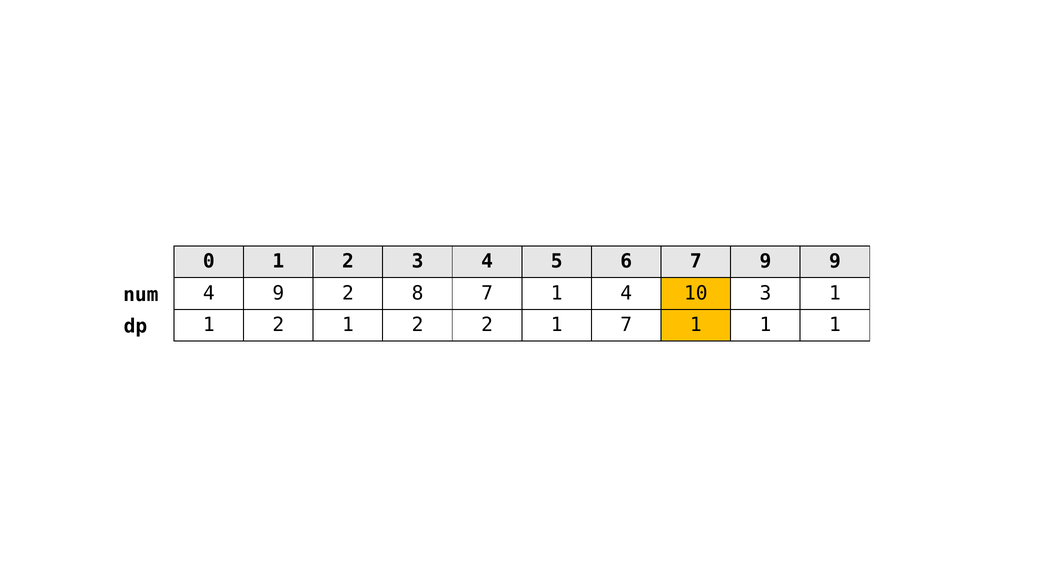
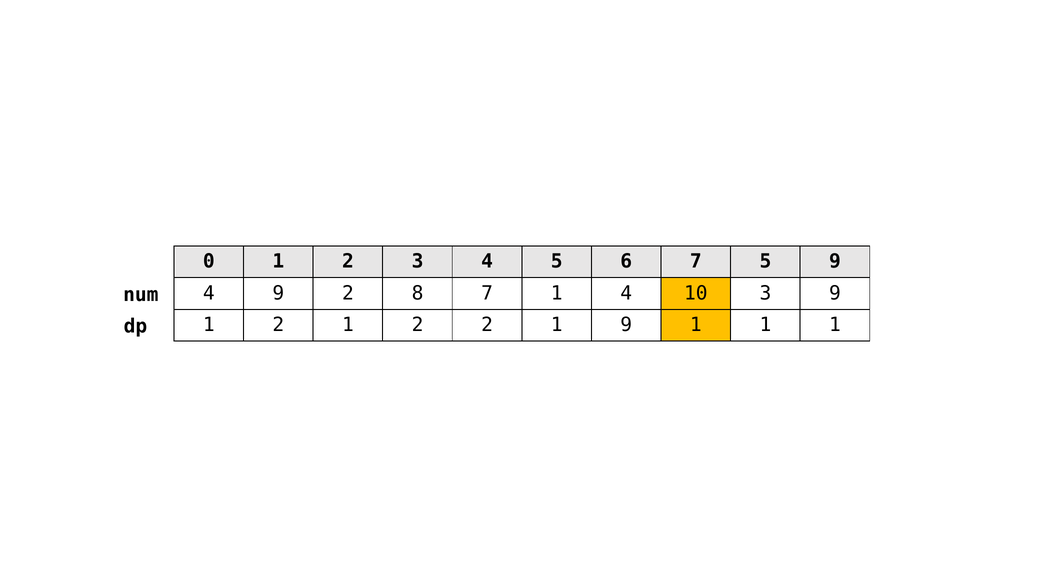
7 9: 9 -> 5
3 1: 1 -> 9
1 7: 7 -> 9
